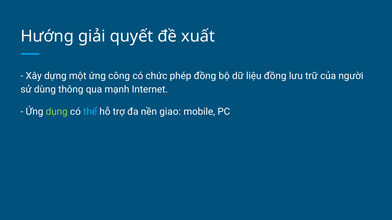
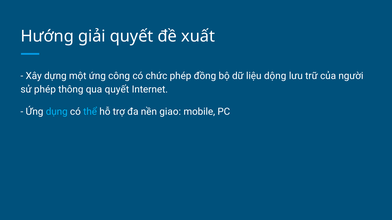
liệu đồng: đồng -> dộng
sử dùng: dùng -> phép
qua mạnh: mạnh -> quyết
dụng colour: light green -> light blue
